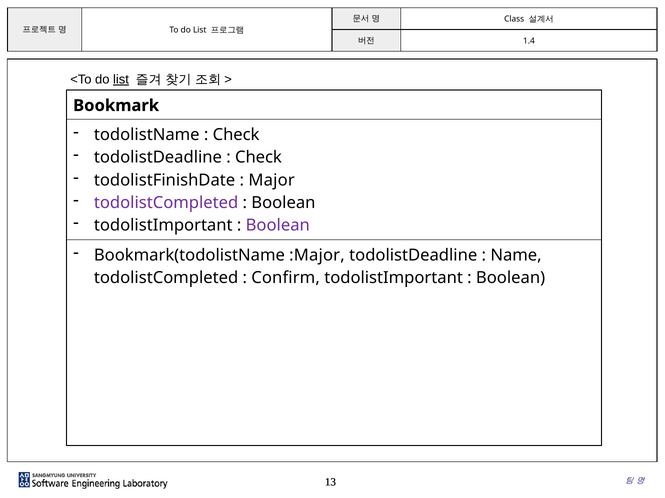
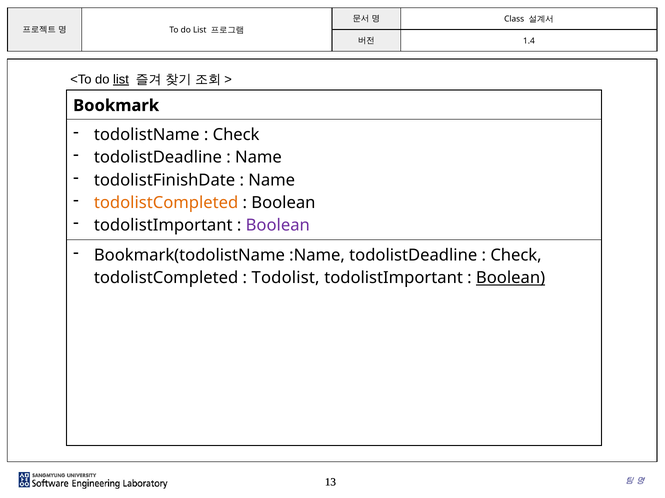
Check at (258, 158): Check -> Name
Major at (272, 180): Major -> Name
todolistCompleted at (166, 203) colour: purple -> orange
:Major: :Major -> :Name
Name at (516, 256): Name -> Check
Confirm: Confirm -> Todolist
Boolean at (511, 278) underline: none -> present
